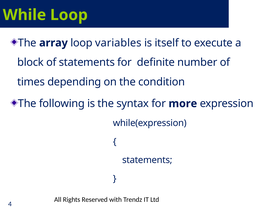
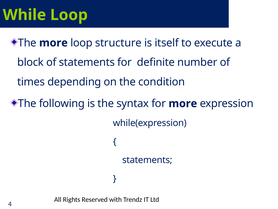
The array: array -> more
variables: variables -> structure
